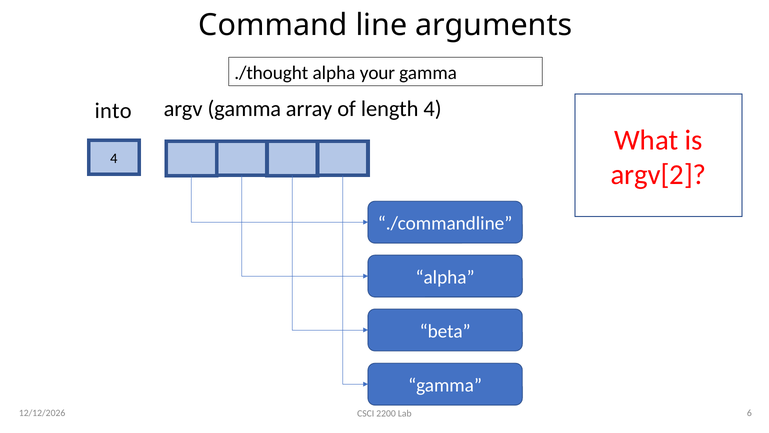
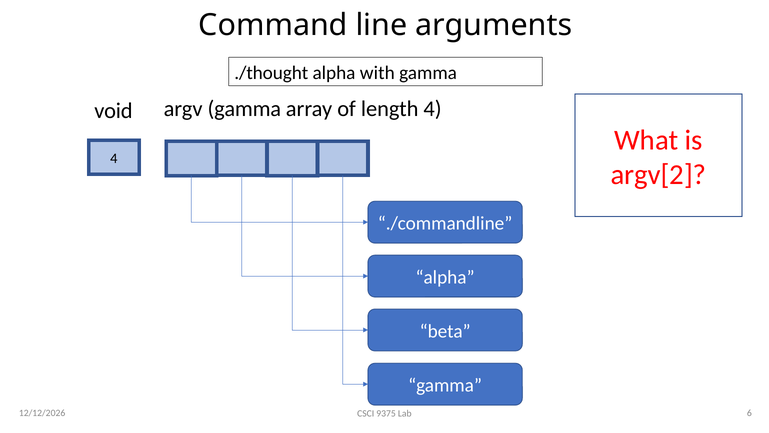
your: your -> with
into: into -> void
2200: 2200 -> 9375
